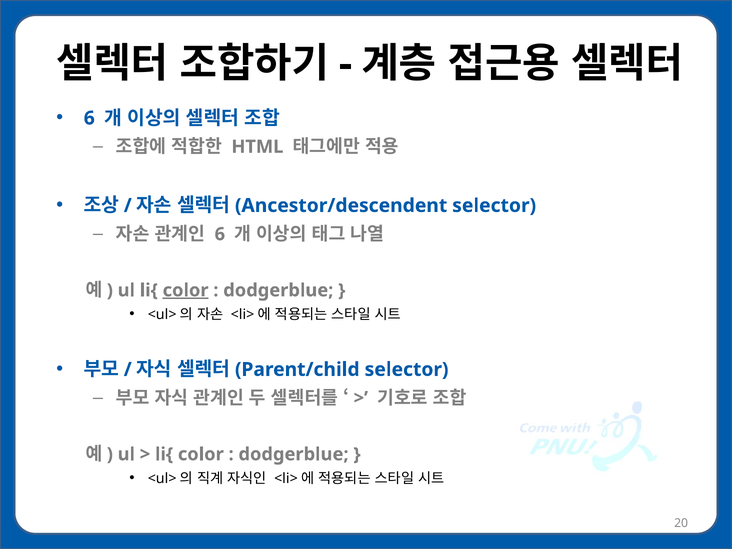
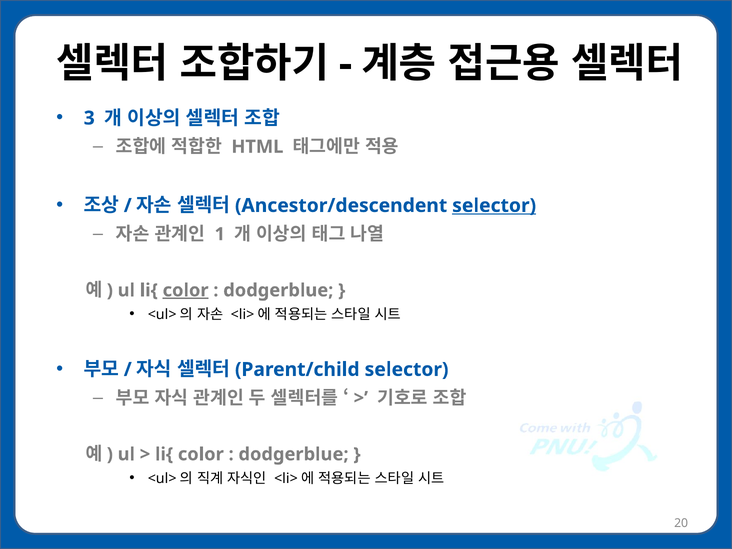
6 at (89, 118): 6 -> 3
selector at (494, 206) underline: none -> present
6 at (220, 234): 6 -> 1
